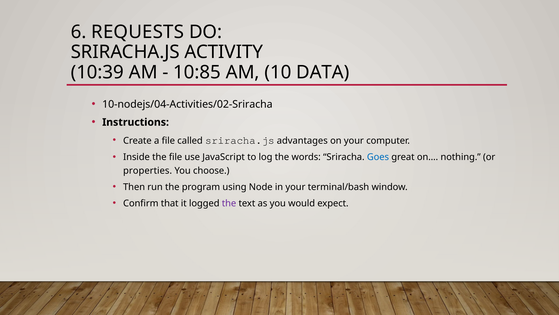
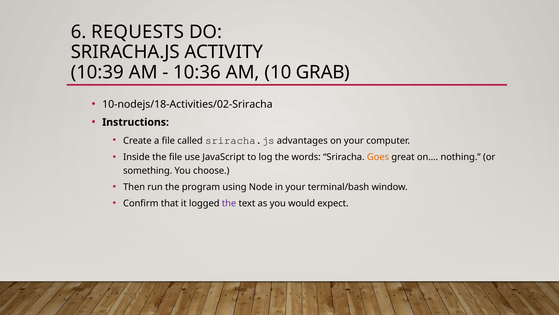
10:85: 10:85 -> 10:36
DATA: DATA -> GRAB
10-nodejs/04-Activities/02-Sriracha: 10-nodejs/04-Activities/02-Sriracha -> 10-nodejs/18-Activities/02-Sriracha
Goes colour: blue -> orange
properties: properties -> something
